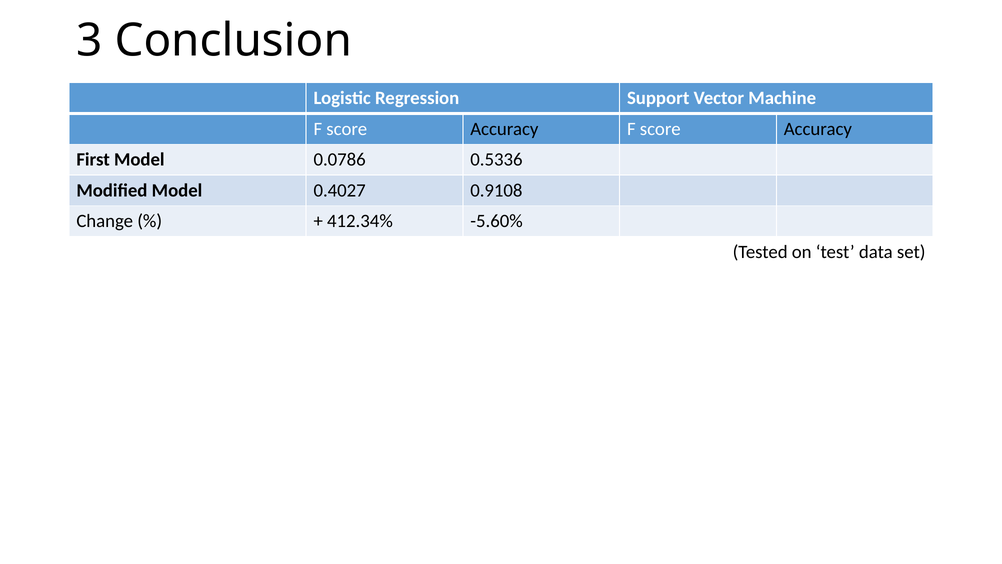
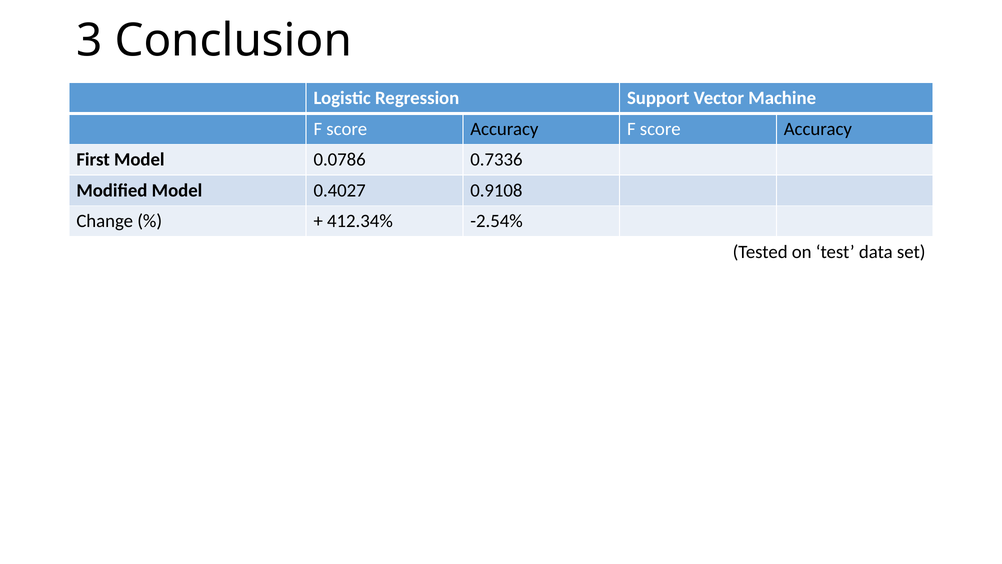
0.5336: 0.5336 -> 0.7336
-5.60%: -5.60% -> -2.54%
